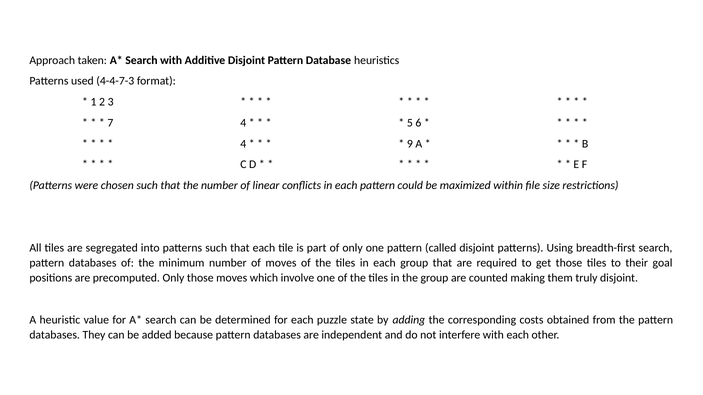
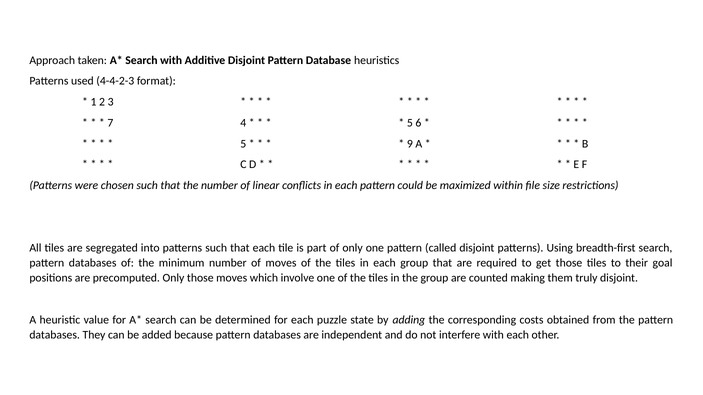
4-4-7-3: 4-4-7-3 -> 4-4-2-3
4 at (243, 144): 4 -> 5
